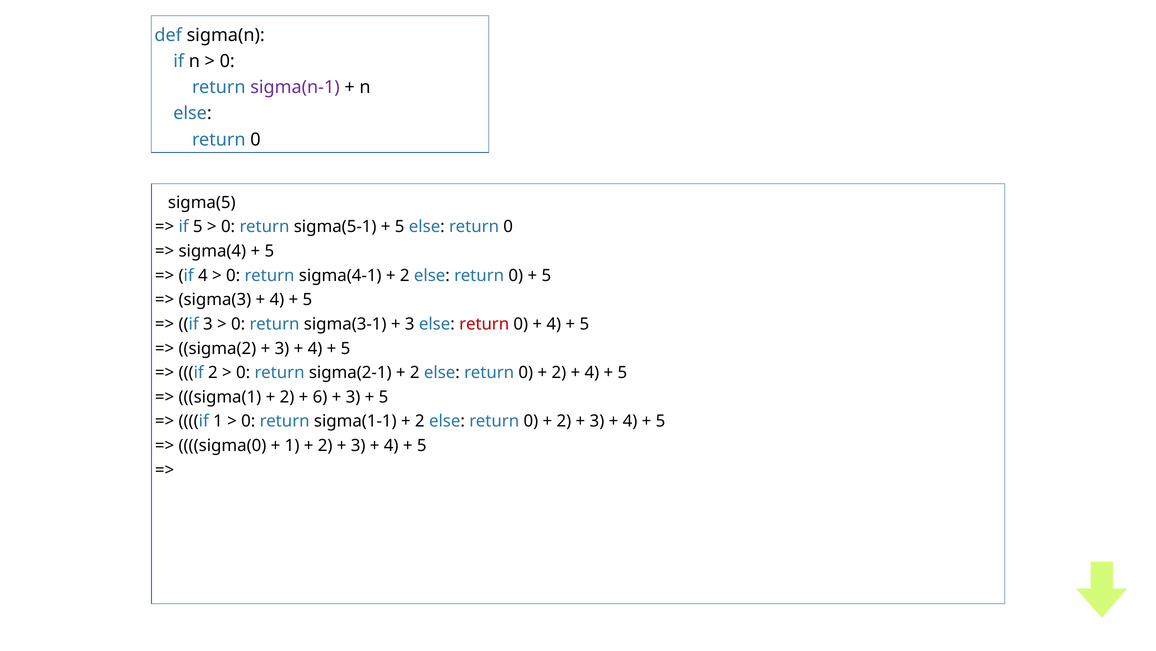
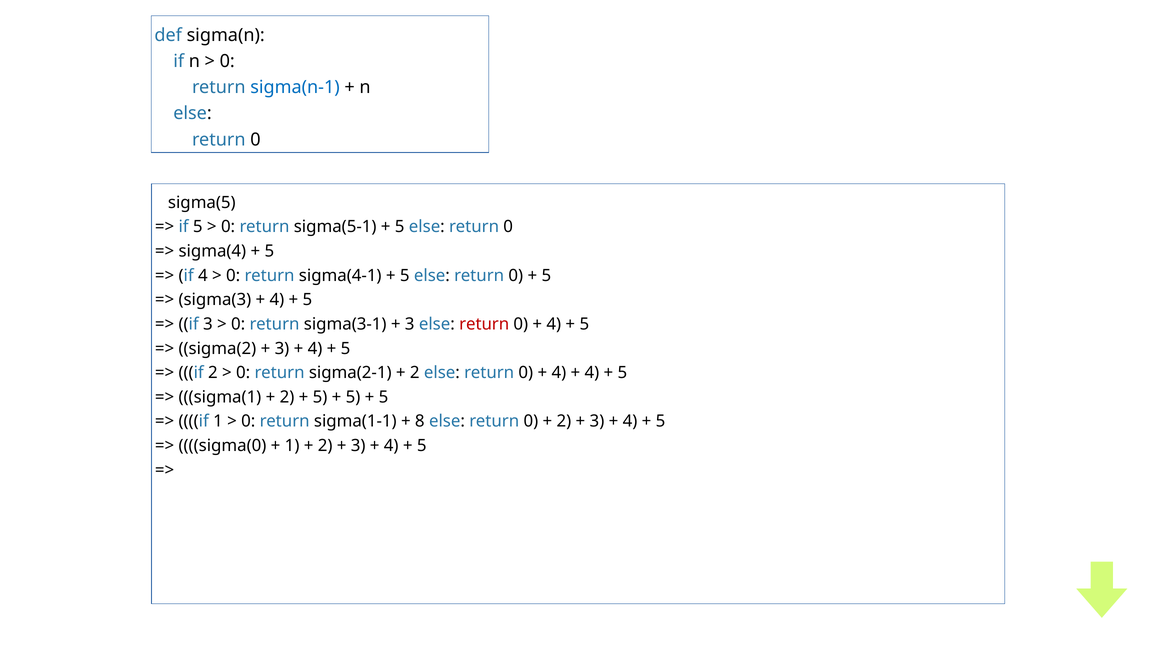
sigma(n-1 colour: purple -> blue
2 at (405, 275): 2 -> 5
2 at (559, 372): 2 -> 4
6 at (320, 397): 6 -> 5
3 at (353, 397): 3 -> 5
2 at (420, 421): 2 -> 8
